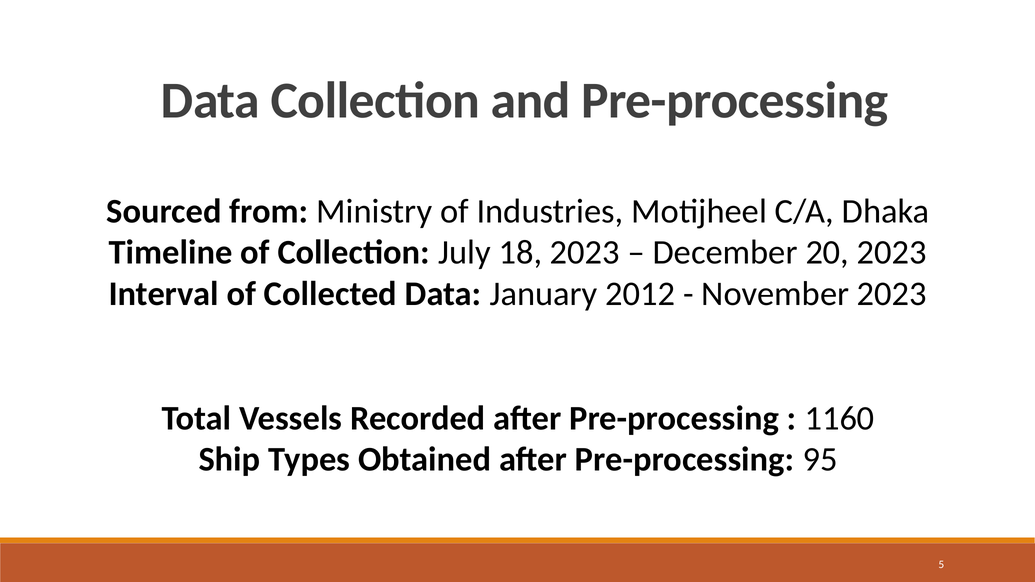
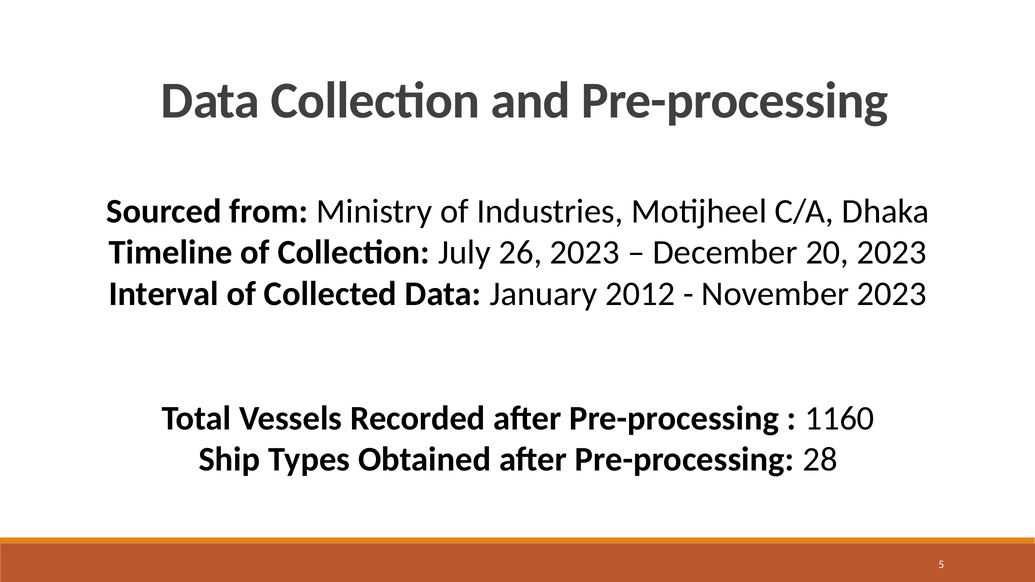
18: 18 -> 26
95: 95 -> 28
